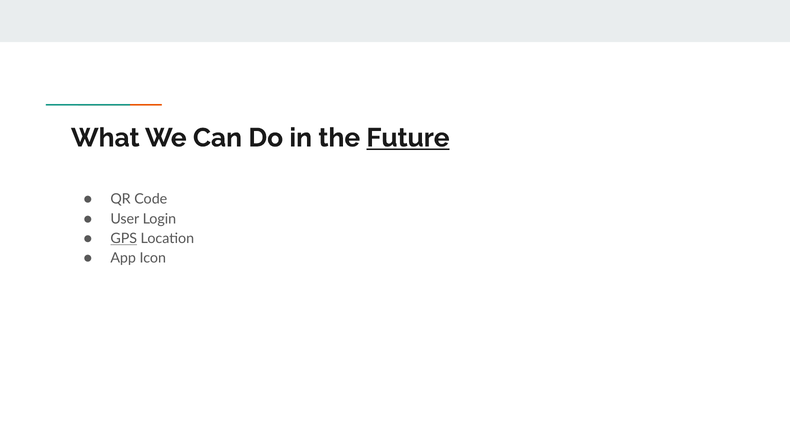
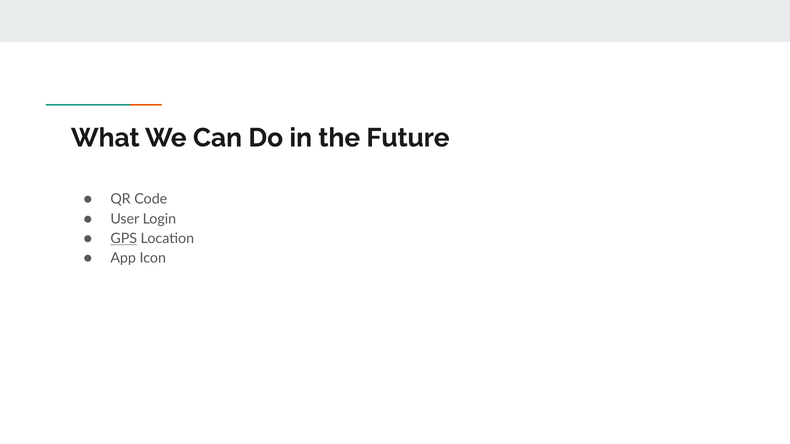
Future underline: present -> none
